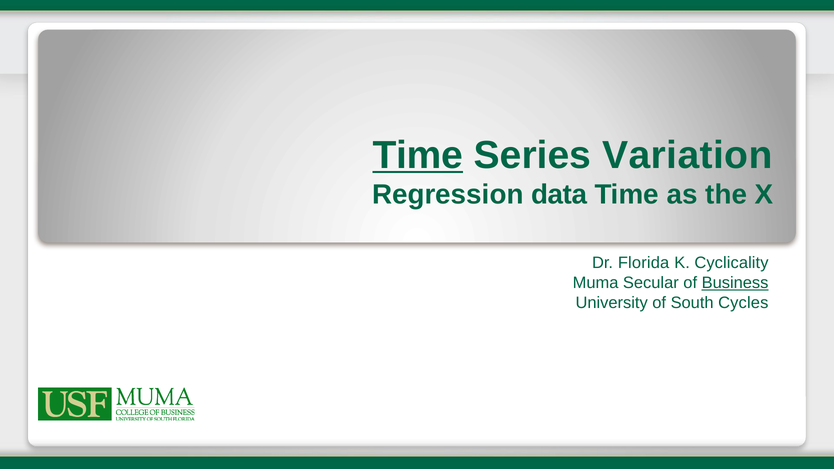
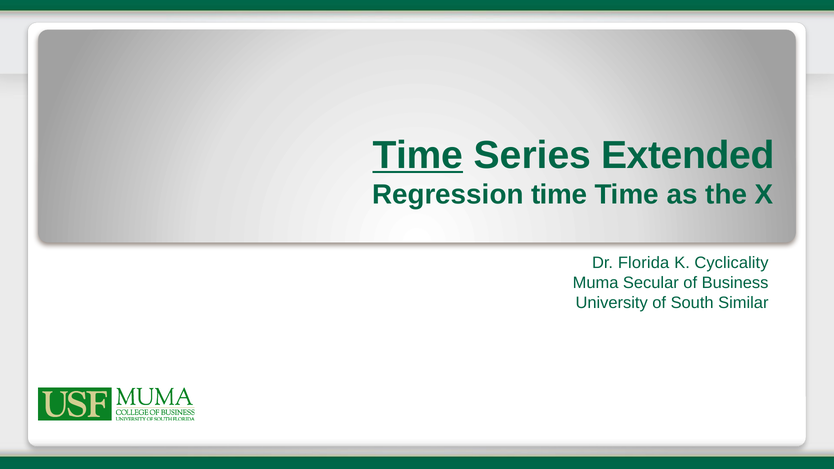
Variation: Variation -> Extended
Regression data: data -> time
Business underline: present -> none
Cycles: Cycles -> Similar
